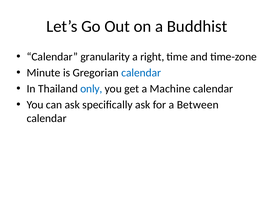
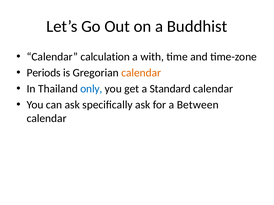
granularity: granularity -> calculation
right: right -> with
Minute: Minute -> Periods
calendar at (141, 73) colour: blue -> orange
Machine: Machine -> Standard
